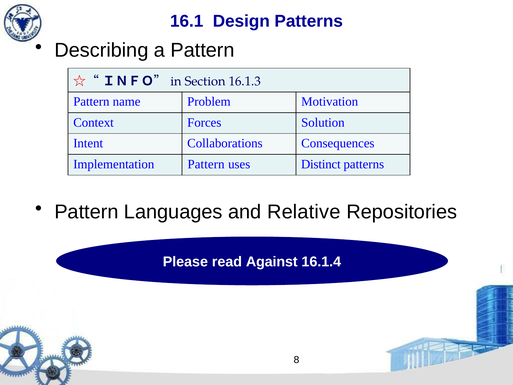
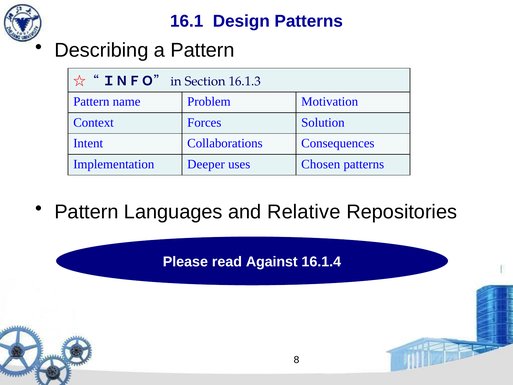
Implementation Pattern: Pattern -> Deeper
Distinct: Distinct -> Chosen
